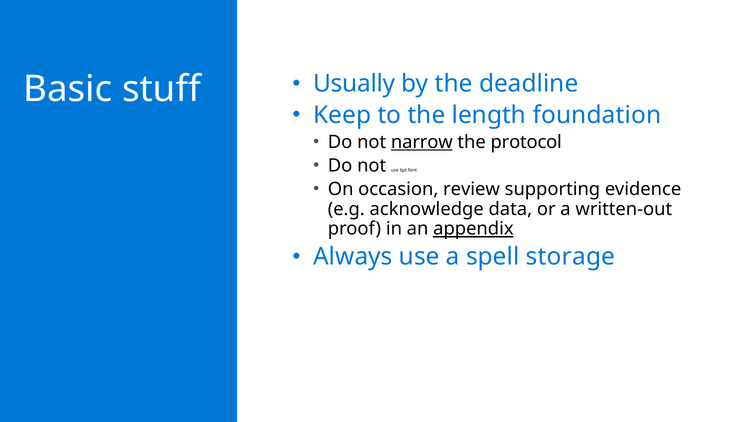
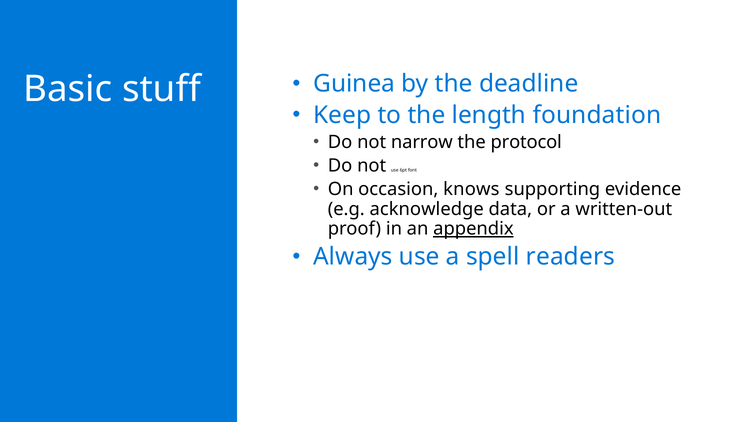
Usually: Usually -> Guinea
narrow underline: present -> none
review: review -> knows
storage: storage -> readers
